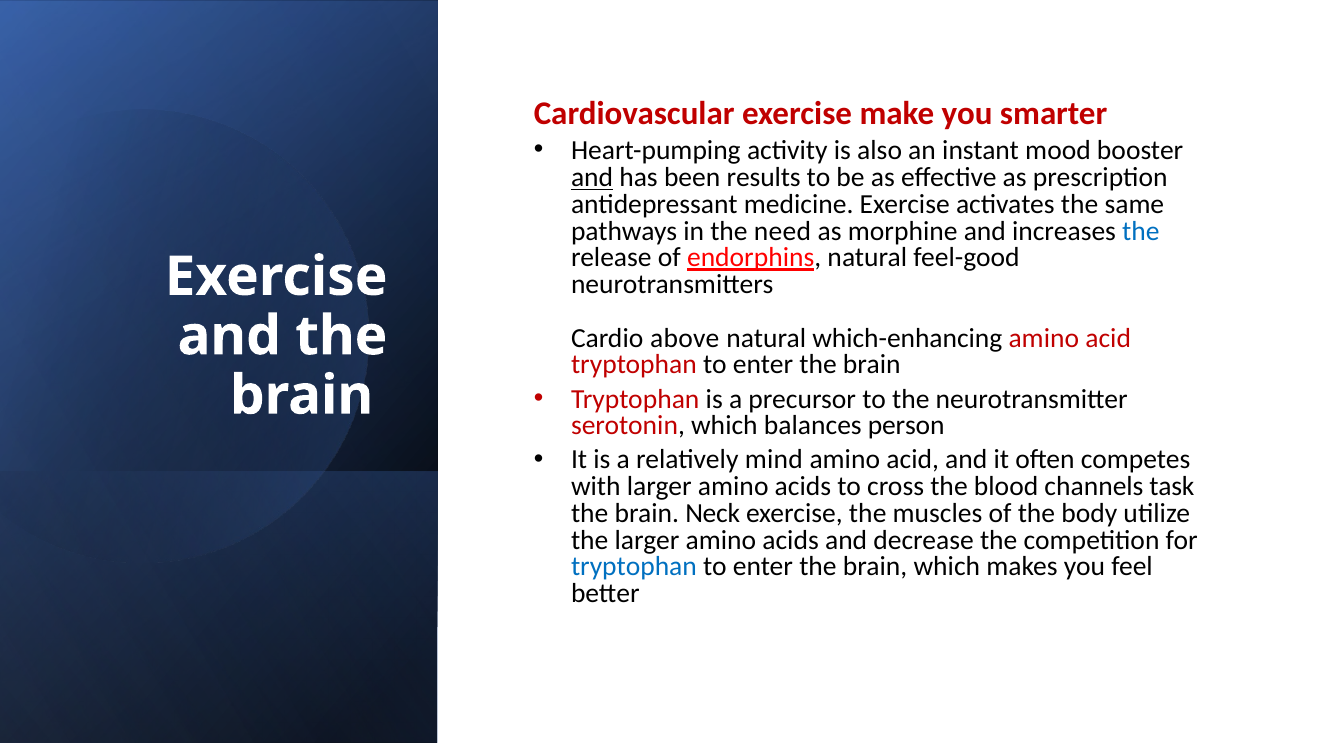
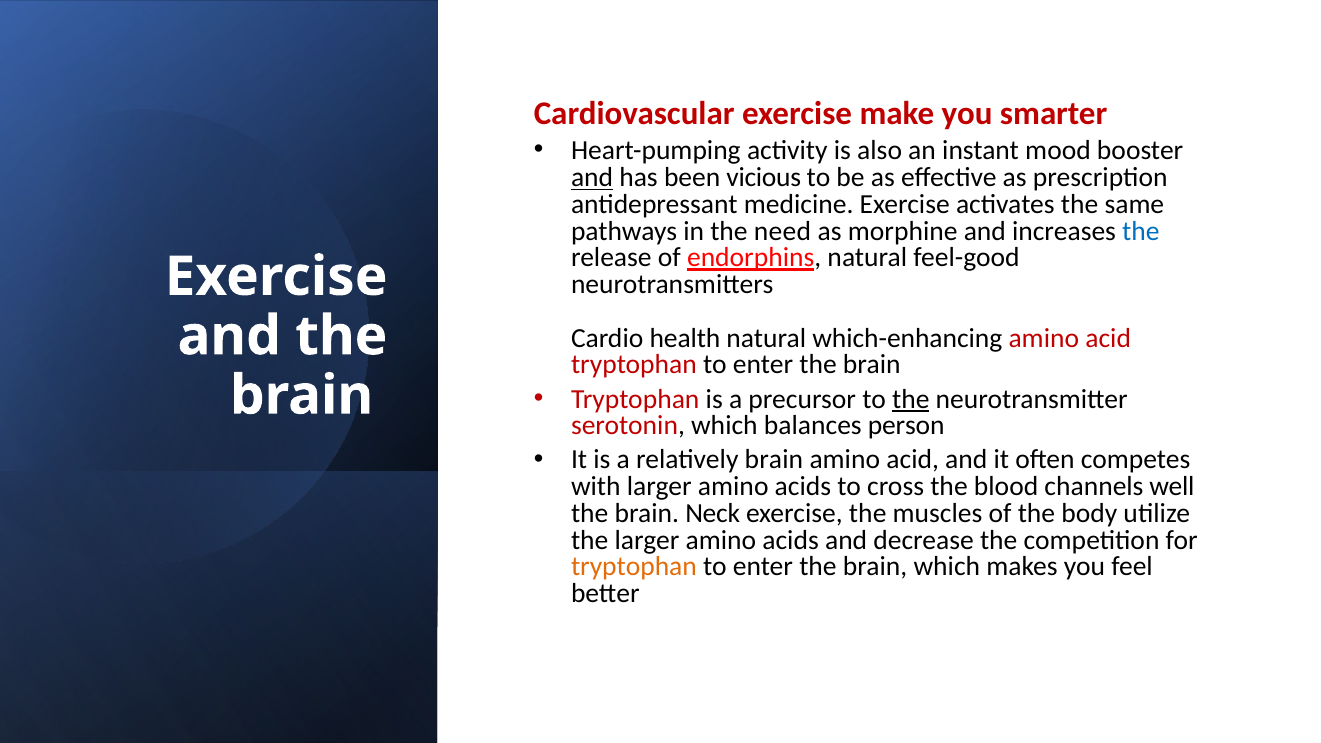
results: results -> vicious
above: above -> health
the at (911, 399) underline: none -> present
relatively mind: mind -> brain
task: task -> well
tryptophan at (634, 567) colour: blue -> orange
